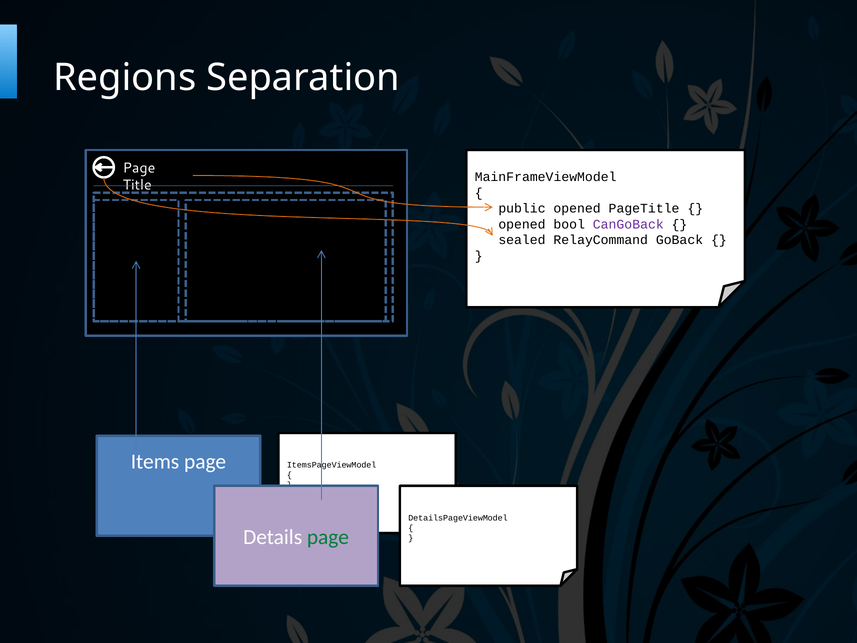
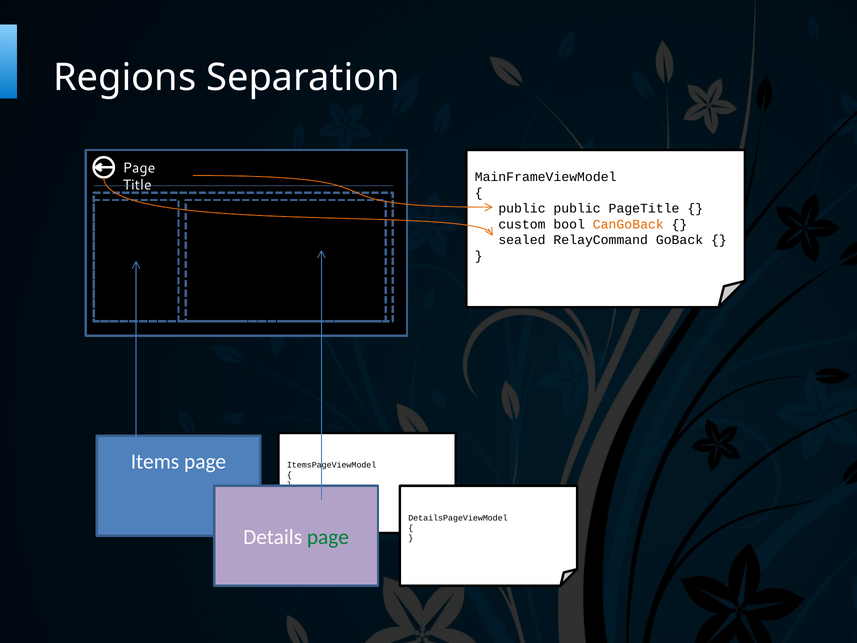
public opened: opened -> public
opened at (522, 224): opened -> custom
CanGoBack colour: purple -> orange
